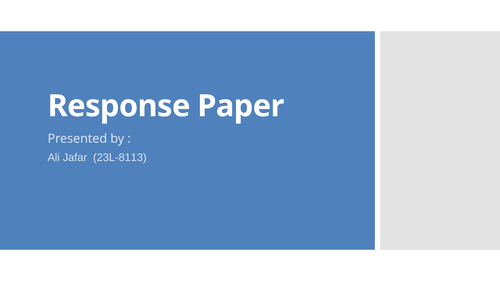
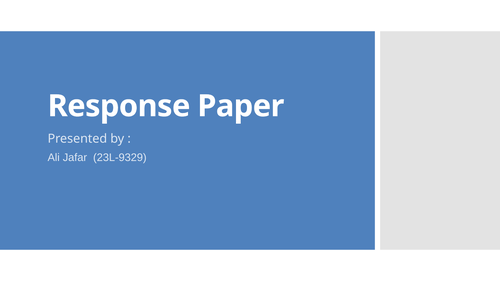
23L-8113: 23L-8113 -> 23L-9329
